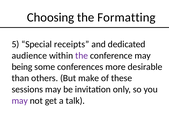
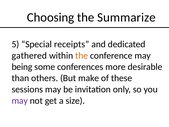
Formatting: Formatting -> Summarize
audience: audience -> gathered
the at (82, 55) colour: purple -> orange
talk: talk -> size
